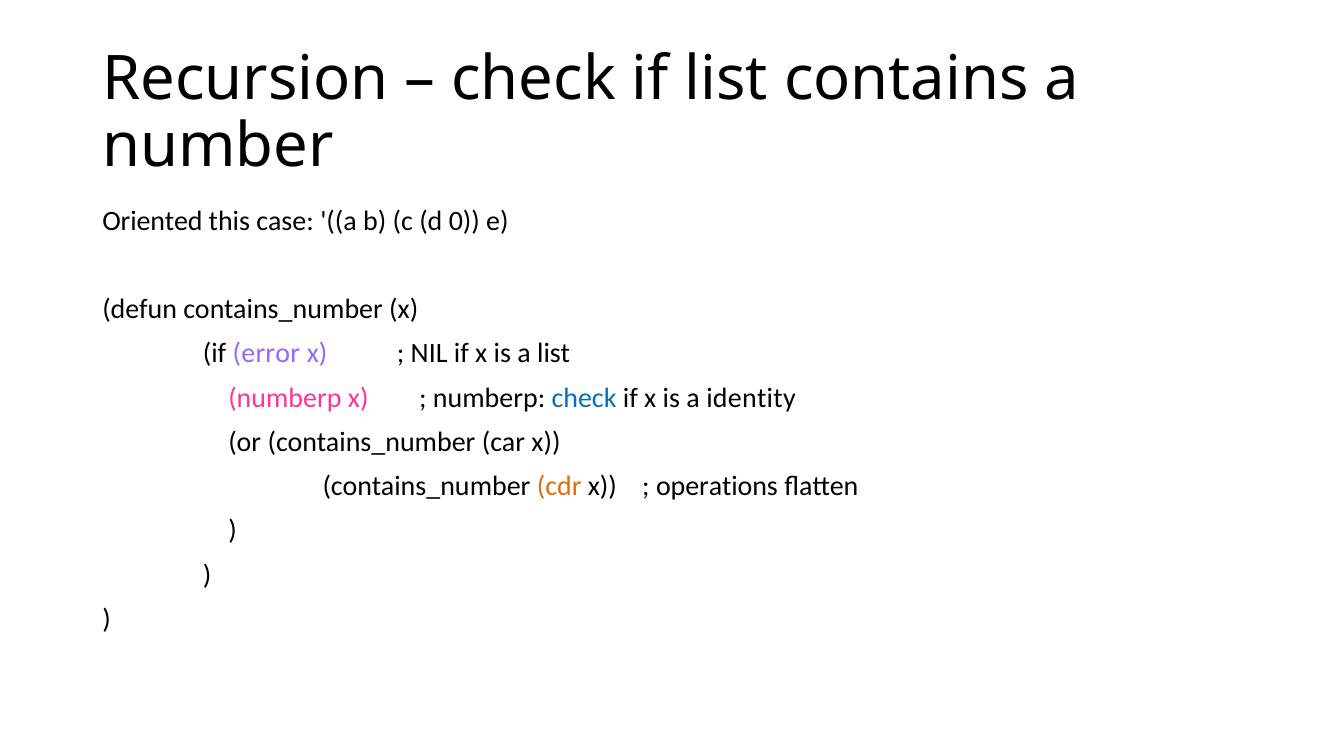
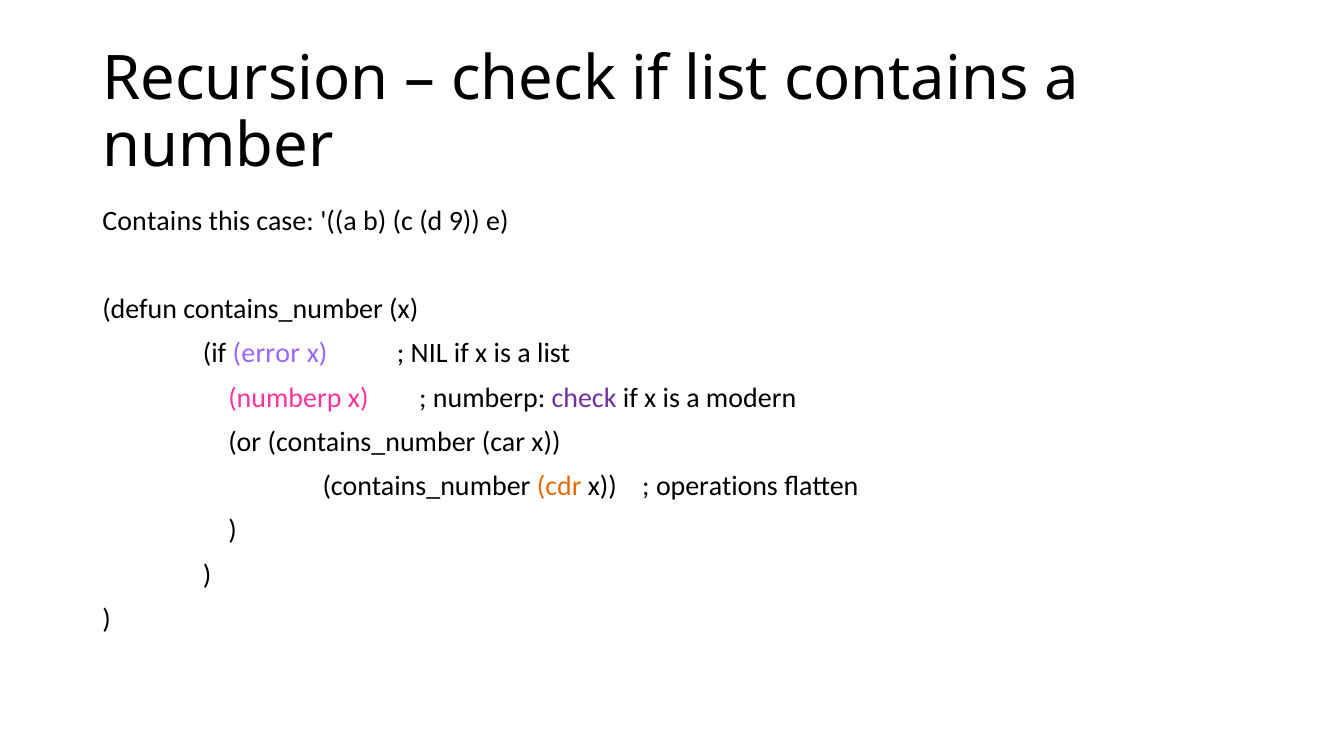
Oriented at (152, 221): Oriented -> Contains
0: 0 -> 9
check at (584, 398) colour: blue -> purple
identity: identity -> modern
